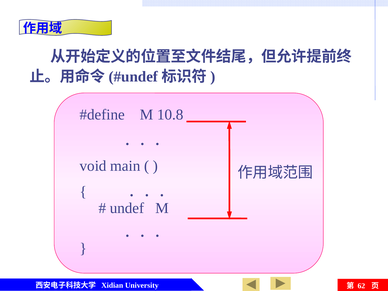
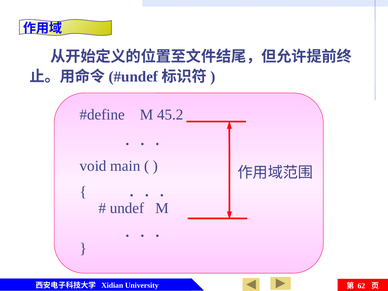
10.8: 10.8 -> 45.2
